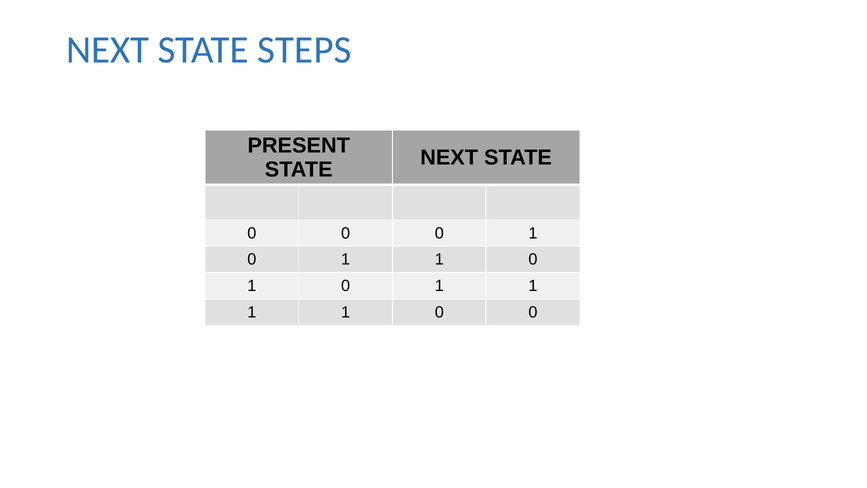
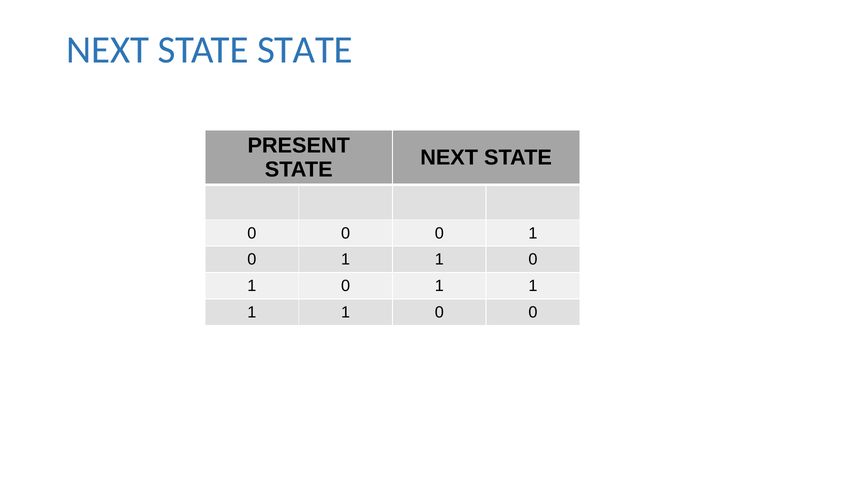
STATE STEPS: STEPS -> STATE
